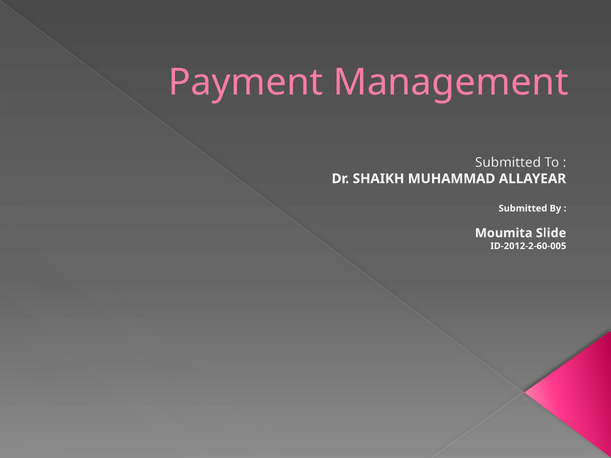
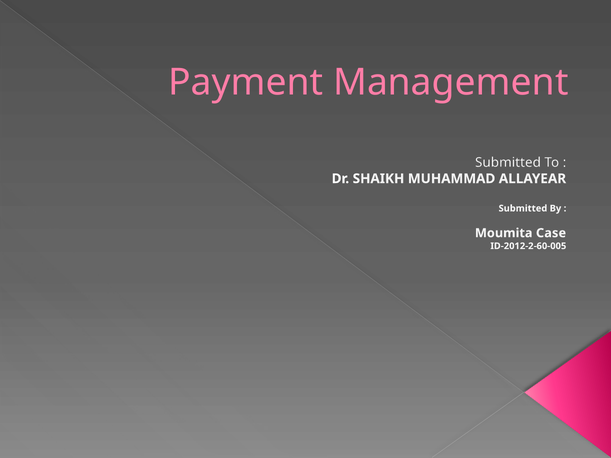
Slide: Slide -> Case
